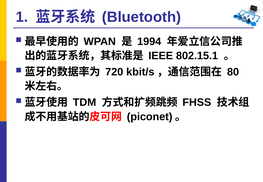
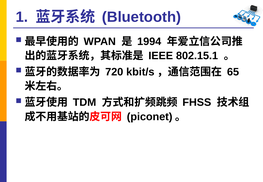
80: 80 -> 65
